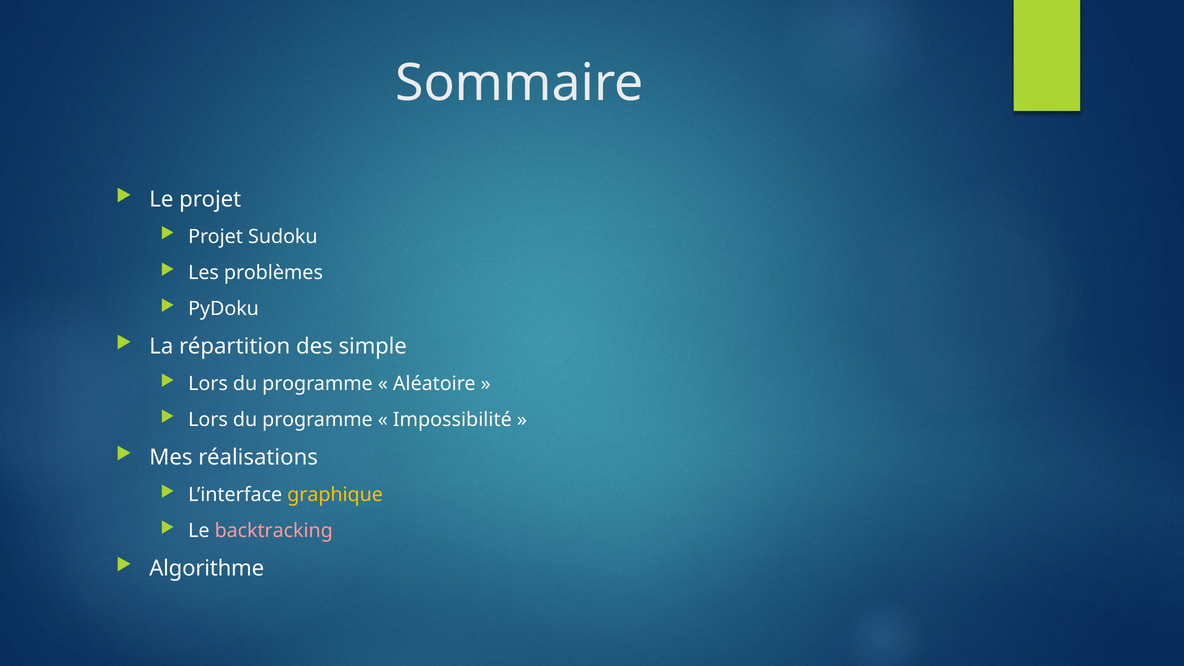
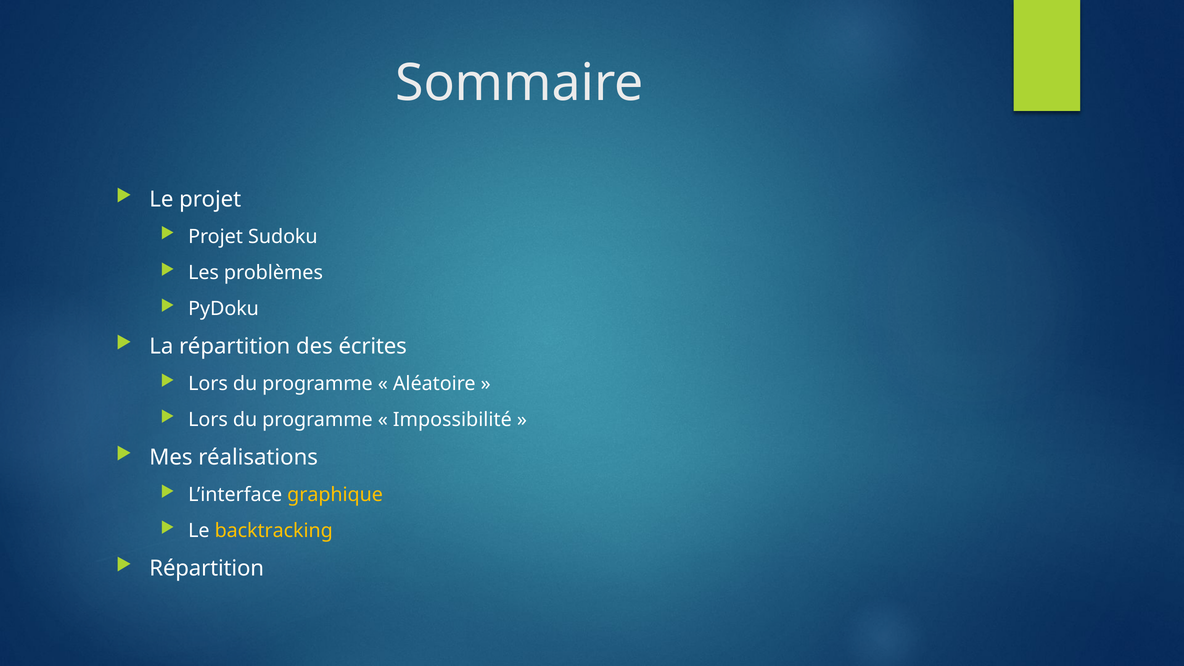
simple: simple -> écrites
backtracking colour: pink -> yellow
Algorithme at (207, 568): Algorithme -> Répartition
